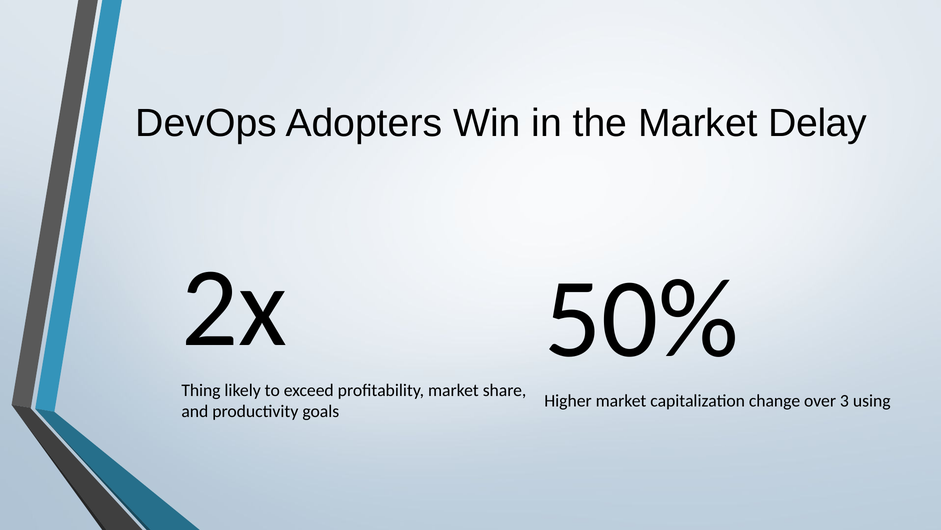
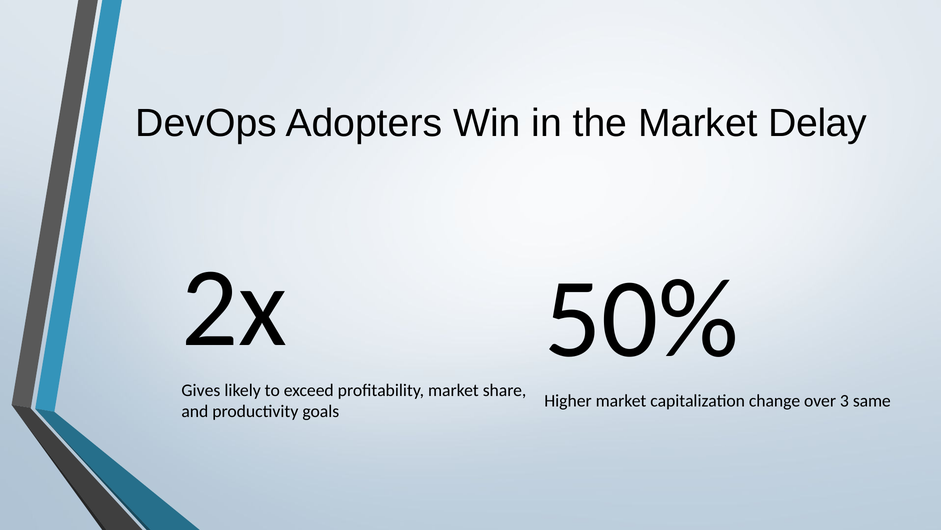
Thing: Thing -> Gives
using: using -> same
